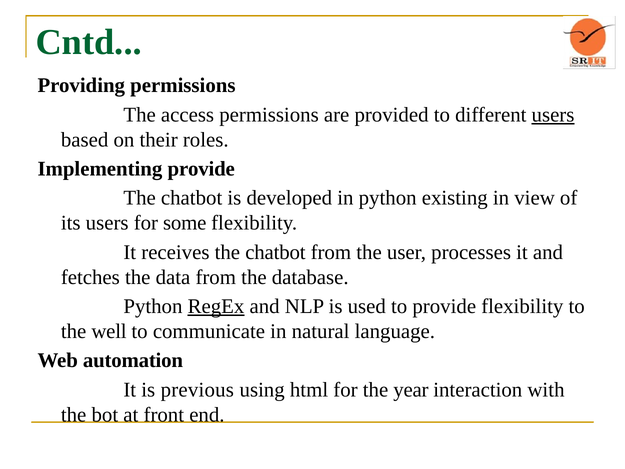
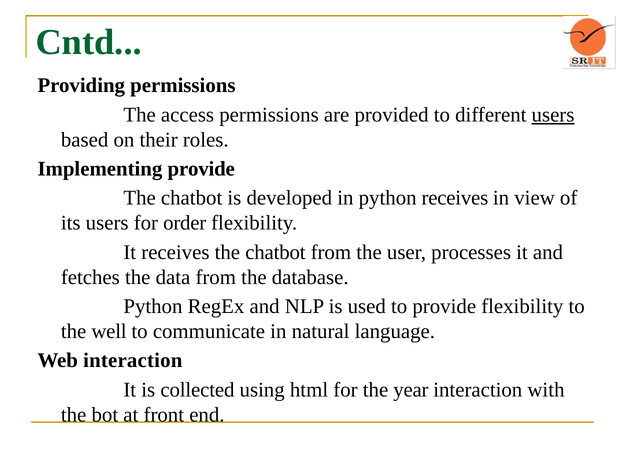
python existing: existing -> receives
some: some -> order
RegEx underline: present -> none
Web automation: automation -> interaction
previous: previous -> collected
